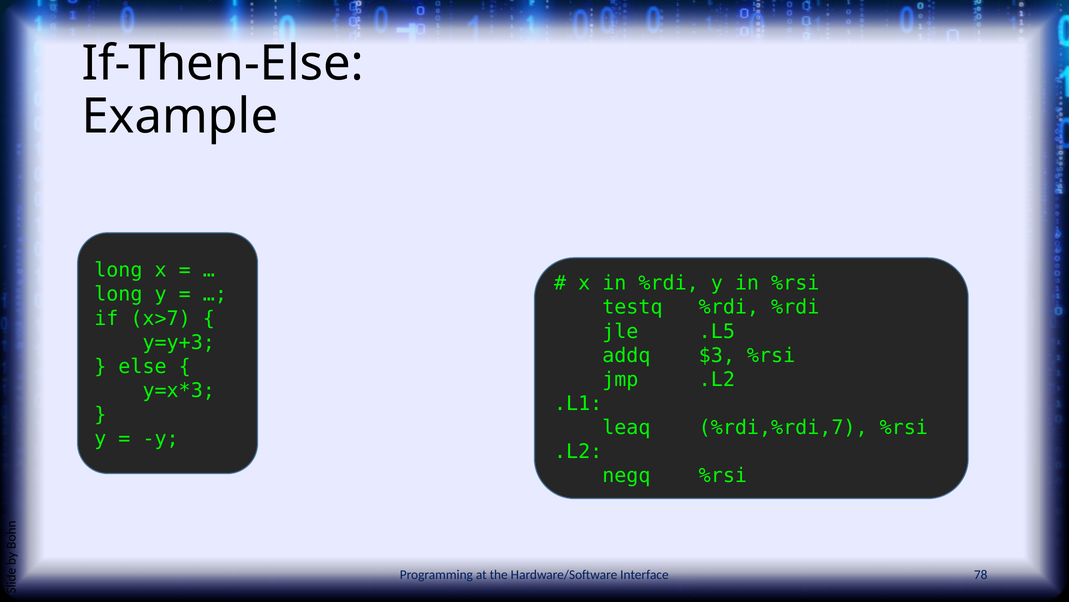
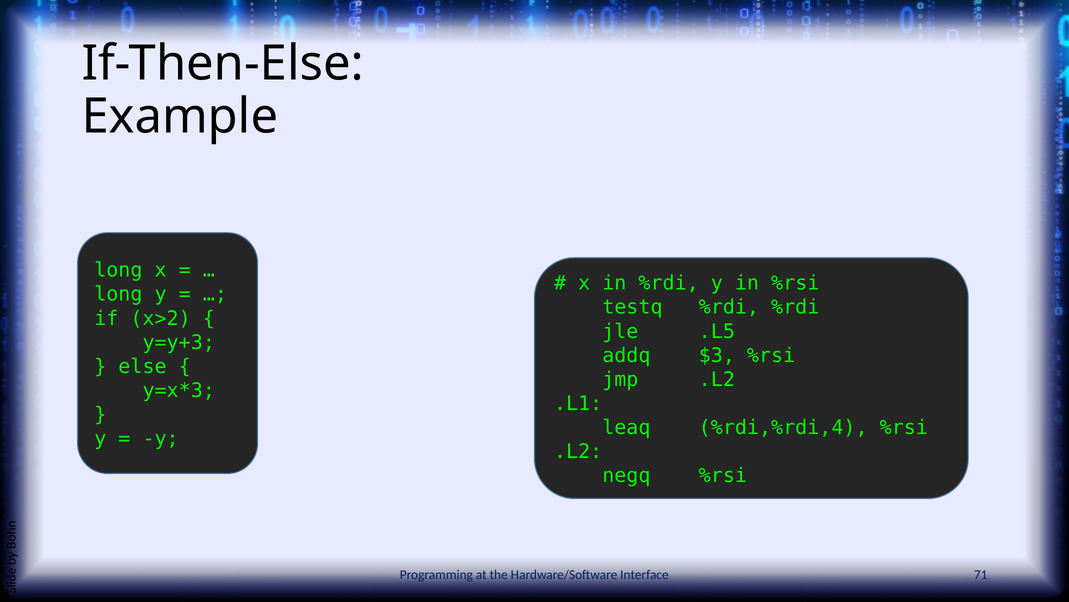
x>7: x>7 -> x>2
%rdi,%rdi,7: %rdi,%rdi,7 -> %rdi,%rdi,4
78: 78 -> 71
